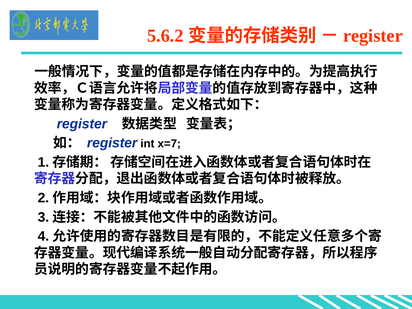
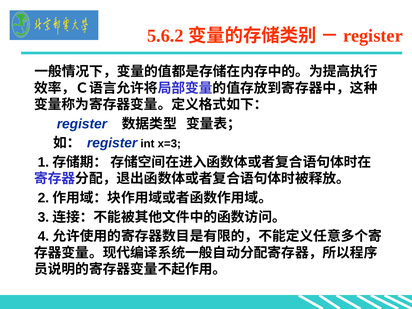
x=7: x=7 -> x=3
